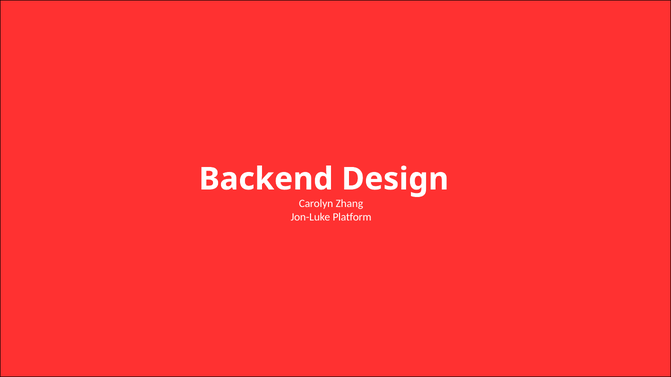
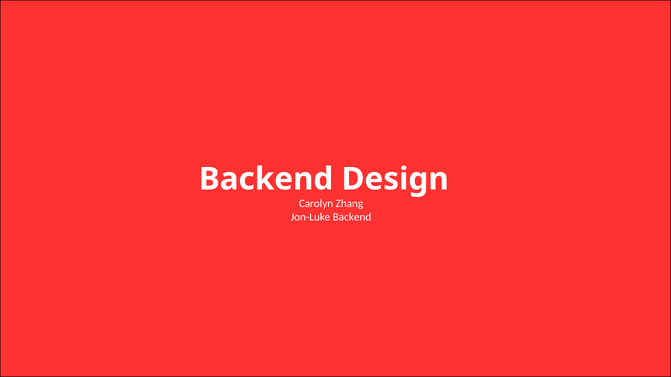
Jon-Luke Platform: Platform -> Backend
